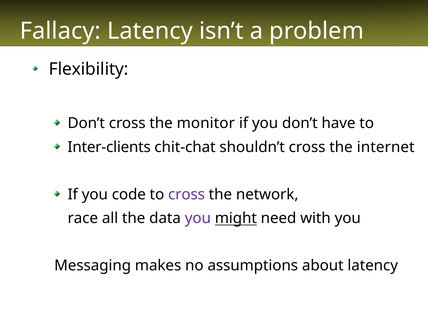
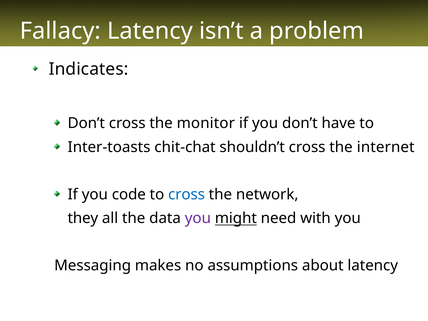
Flexibility: Flexibility -> Indicates
Inter-clients: Inter-clients -> Inter-toasts
cross at (187, 194) colour: purple -> blue
race: race -> they
